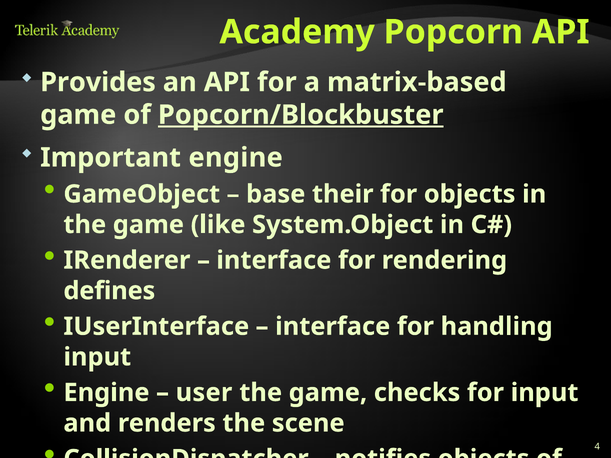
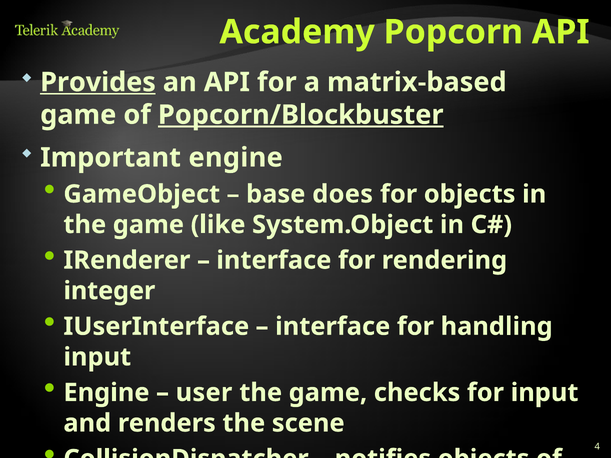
Provides underline: none -> present
base their: their -> does
defines: defines -> integer
